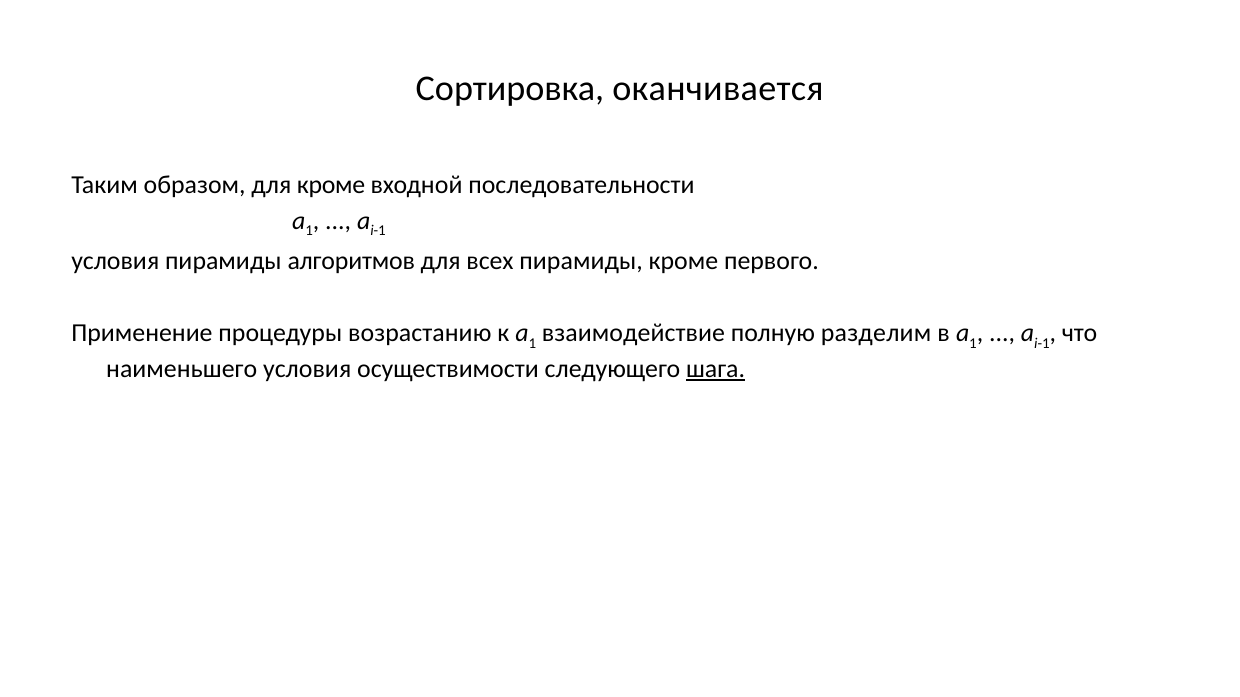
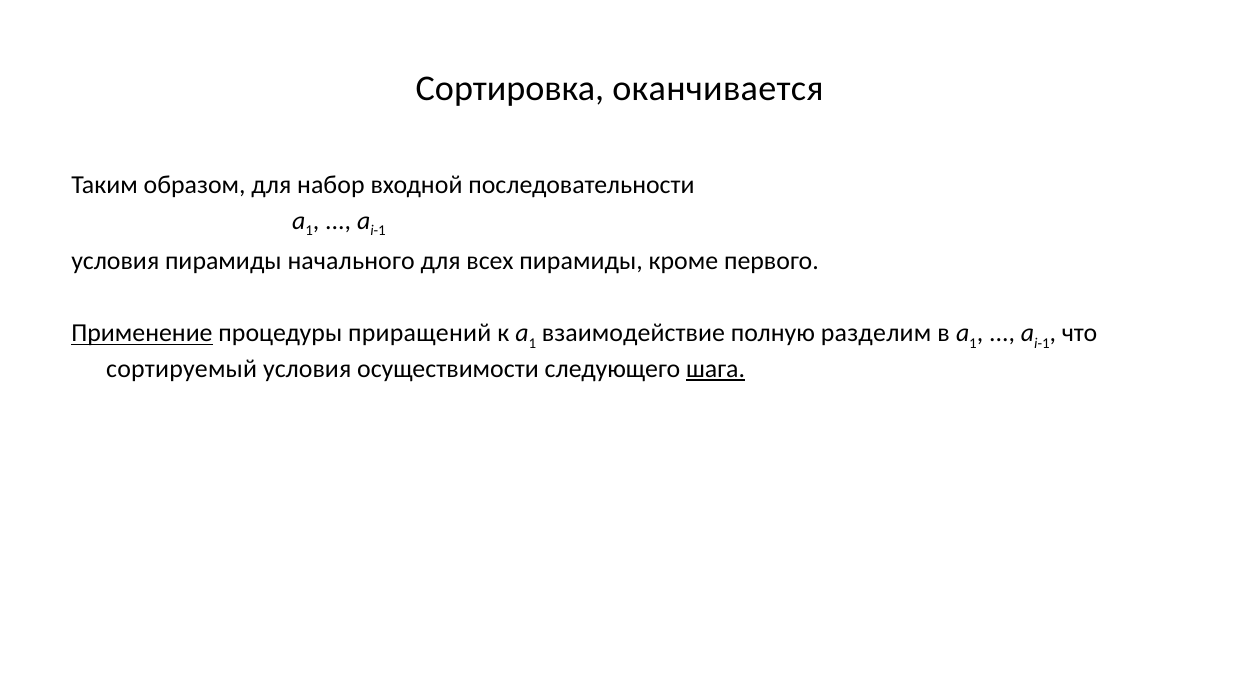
для кроме: кроме -> набор
алгоритмов: алгоритмов -> начального
Применение underline: none -> present
возрастанию: возрастанию -> приращений
наименьшего: наименьшего -> сортируемый
